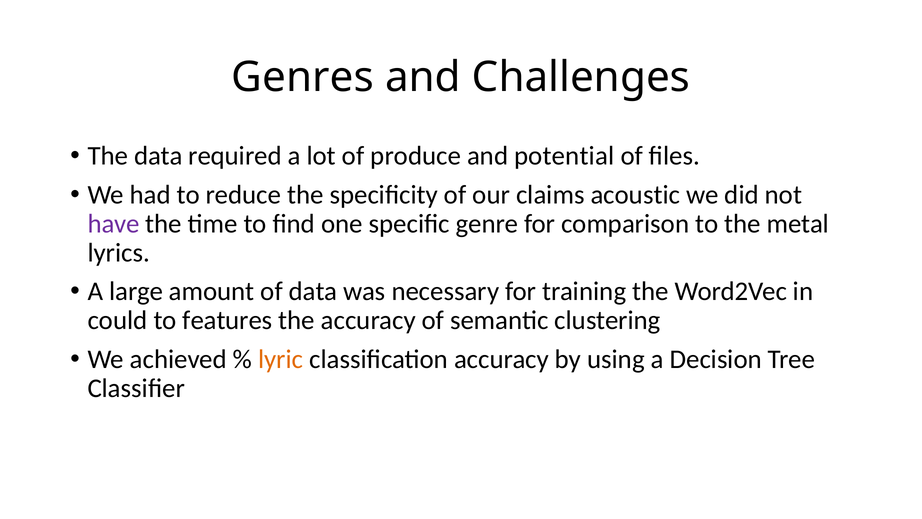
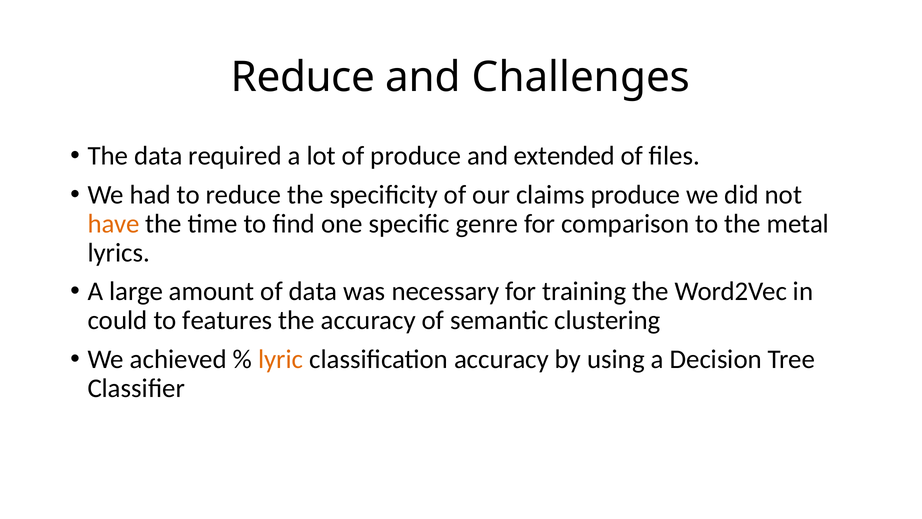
Genres at (303, 77): Genres -> Reduce
potential: potential -> extended
claims acoustic: acoustic -> produce
have colour: purple -> orange
